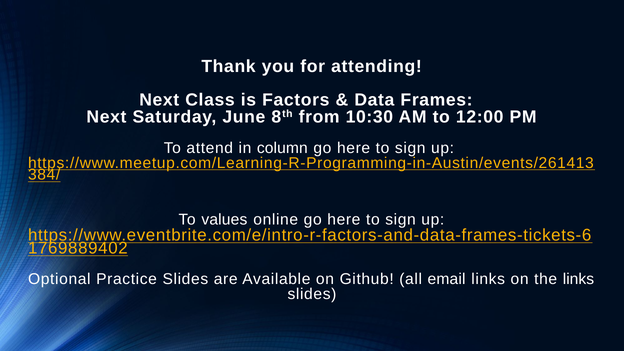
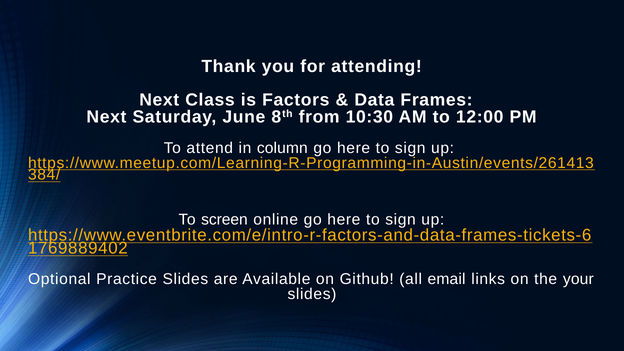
values: values -> screen
the links: links -> your
